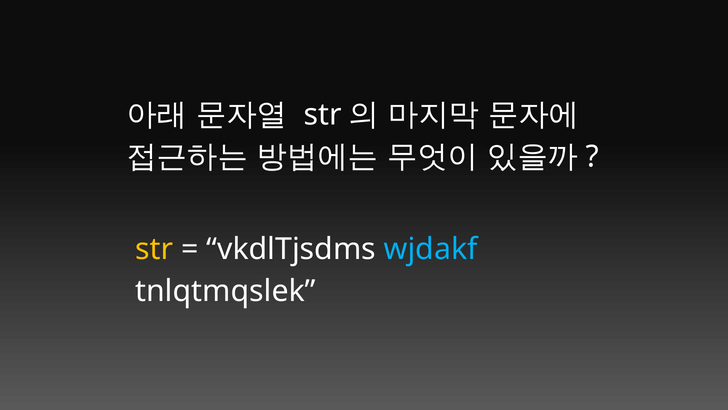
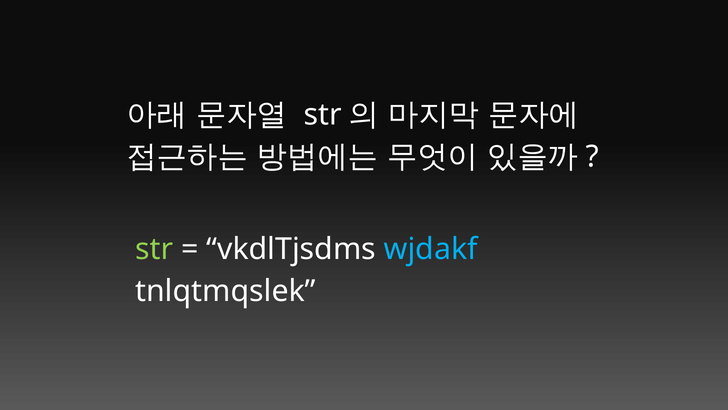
str at (154, 249) colour: yellow -> light green
